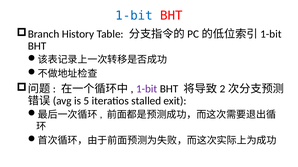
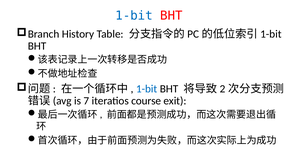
1-bit at (147, 89) colour: purple -> blue
5: 5 -> 7
stalled: stalled -> course
